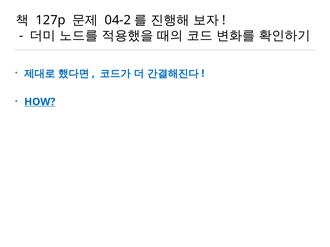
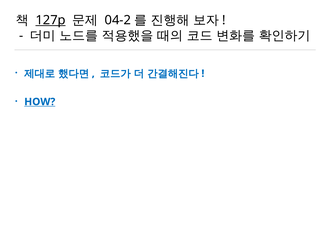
127p underline: none -> present
